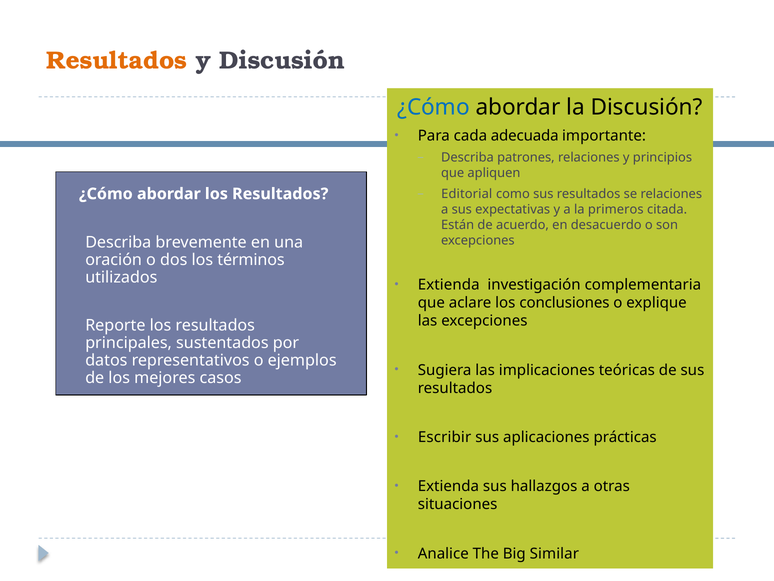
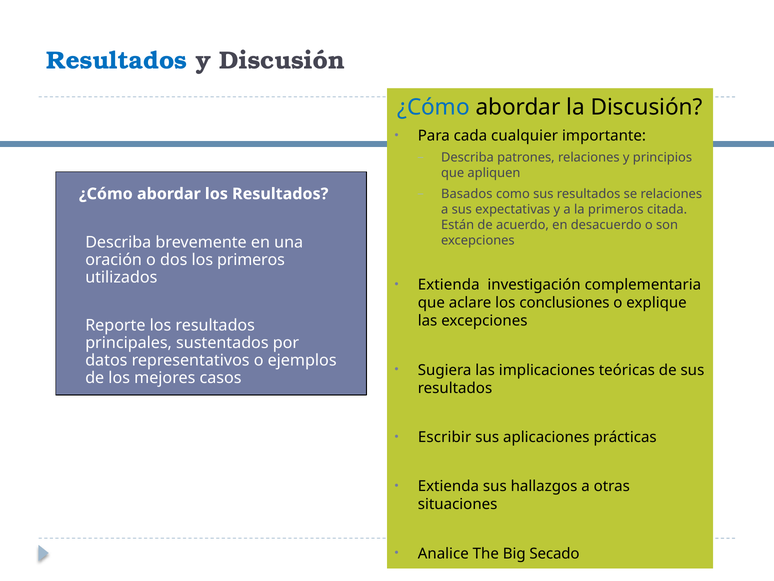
Resultados at (117, 61) colour: orange -> blue
adecuada: adecuada -> cualquier
Editorial: Editorial -> Basados
los términos: términos -> primeros
Similar: Similar -> Secado
